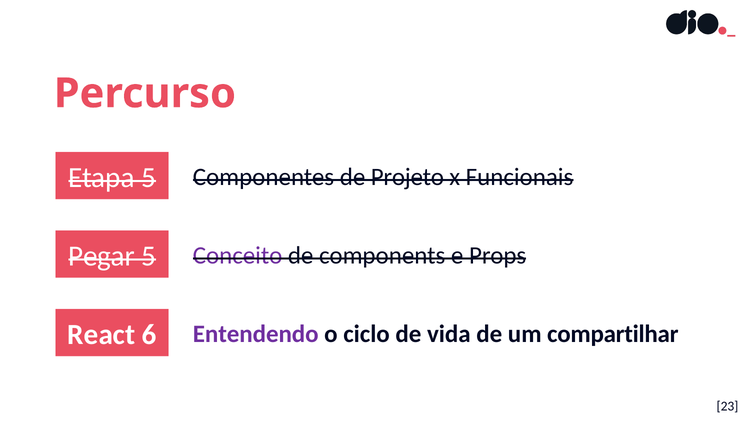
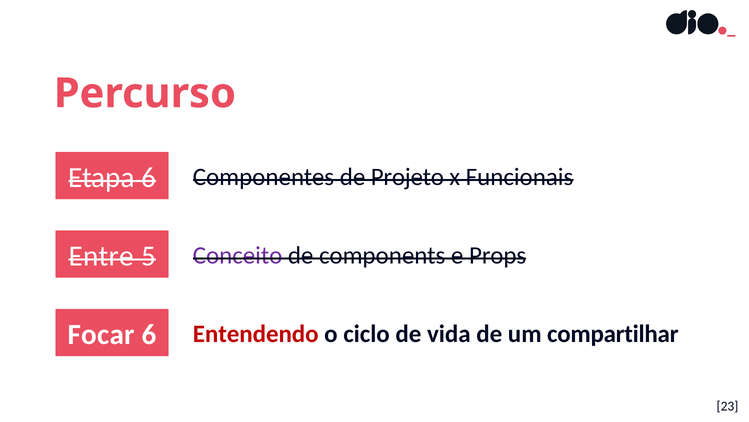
Etapa 5: 5 -> 6
Pegar: Pegar -> Entre
React: React -> Focar
Entendendo colour: purple -> red
